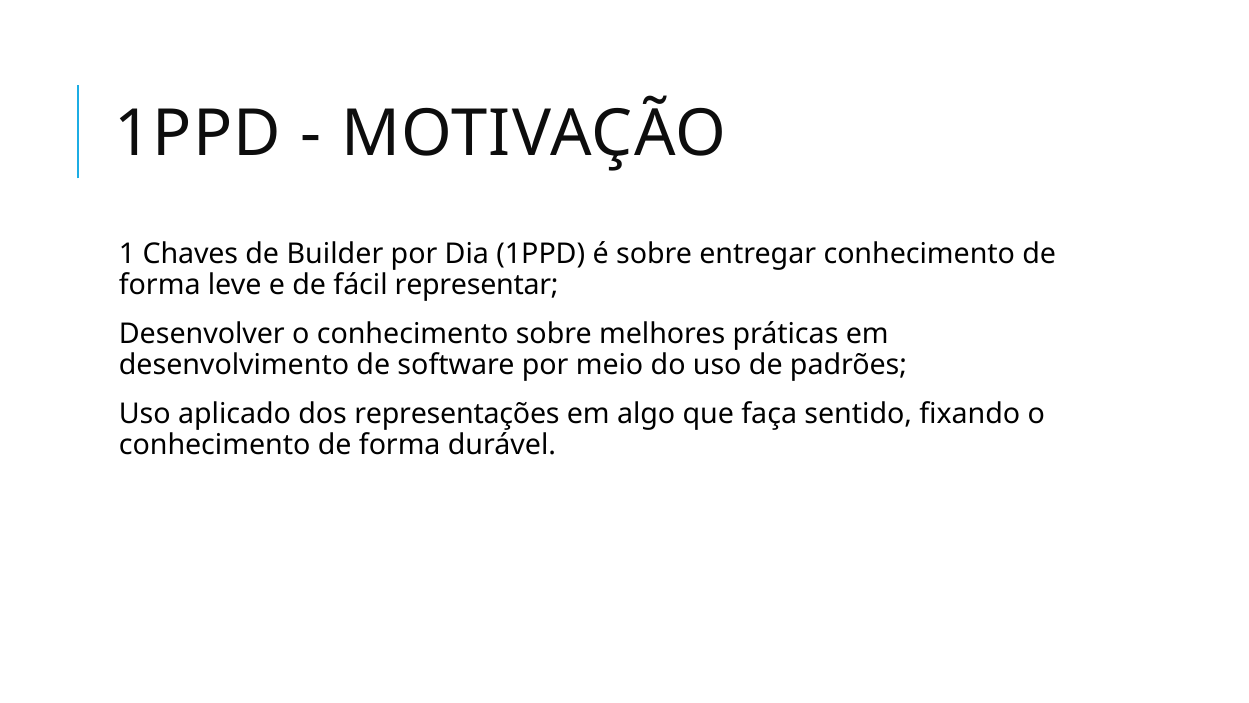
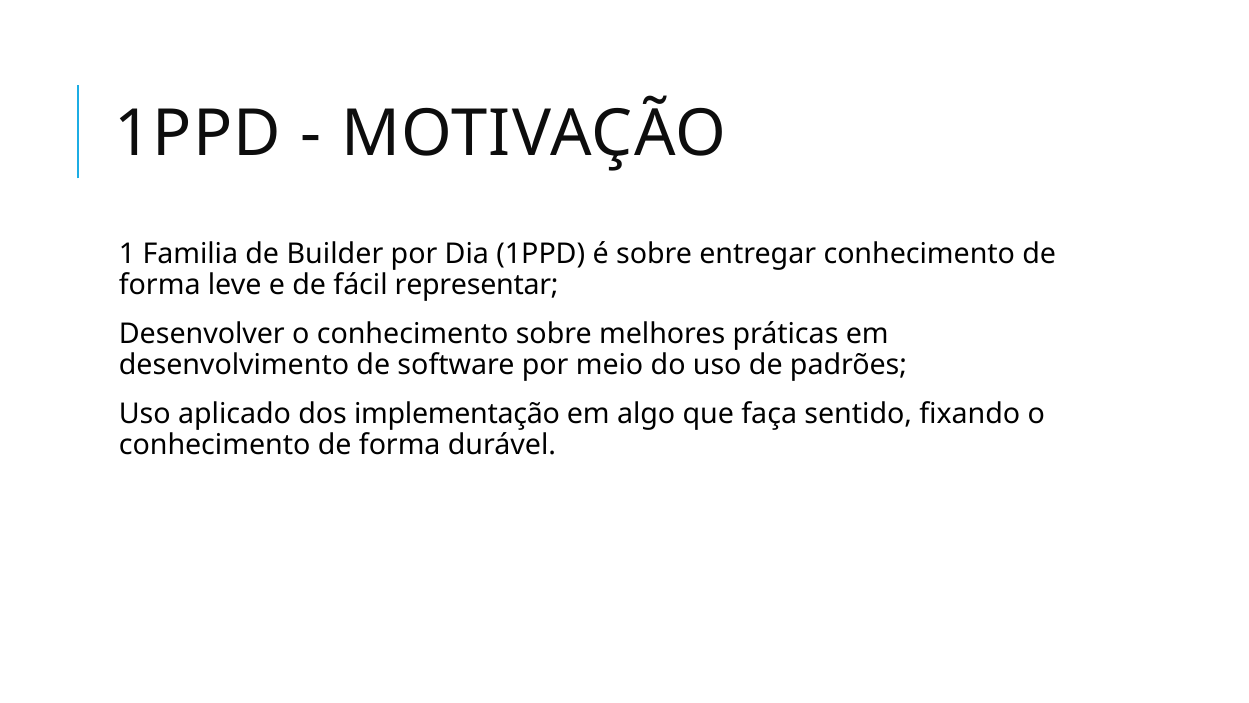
Chaves: Chaves -> Familia
representações: representações -> implementação
